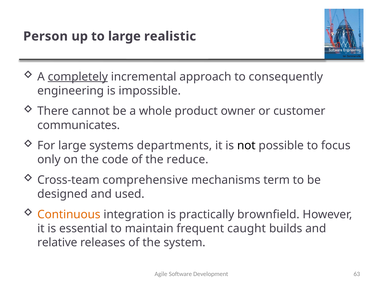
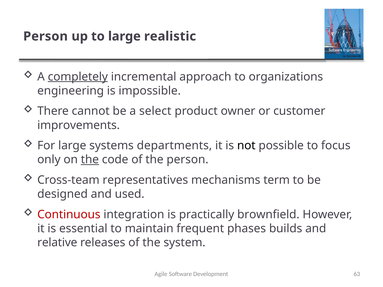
consequently: consequently -> organizations
whole: whole -> select
communicates: communicates -> improvements
the at (90, 160) underline: none -> present
the reduce: reduce -> person
comprehensive: comprehensive -> representatives
Continuous colour: orange -> red
caught: caught -> phases
